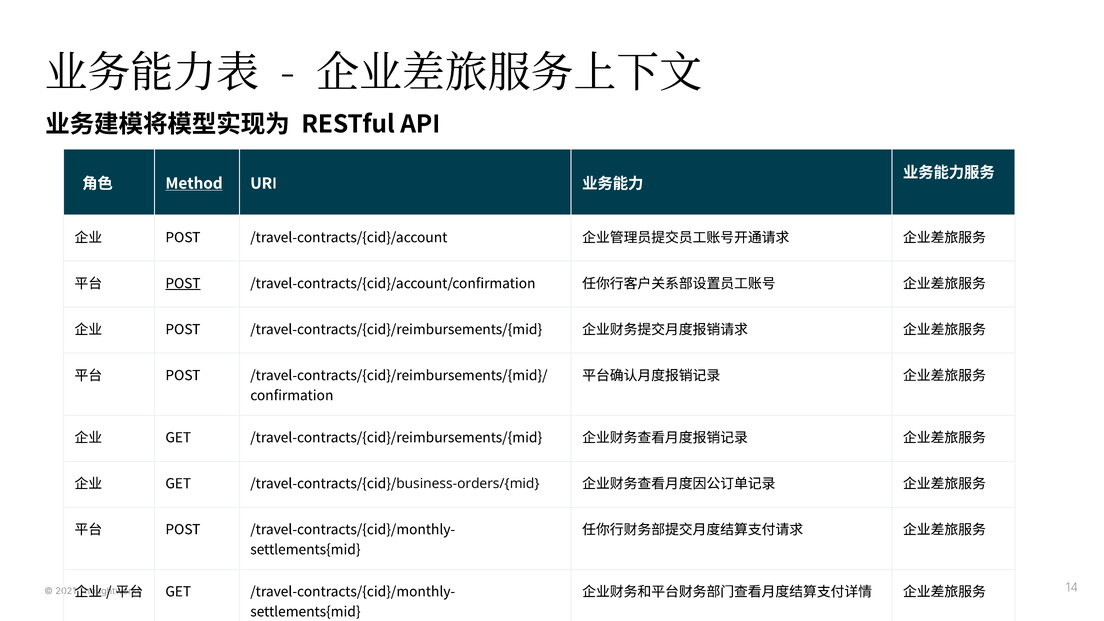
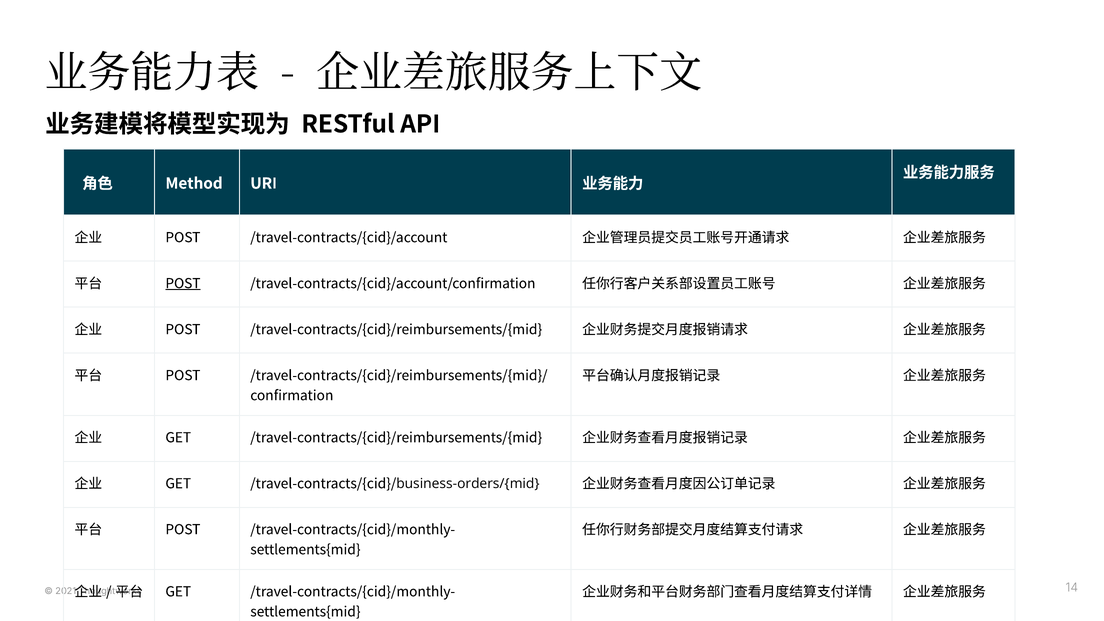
Method underline: present -> none
